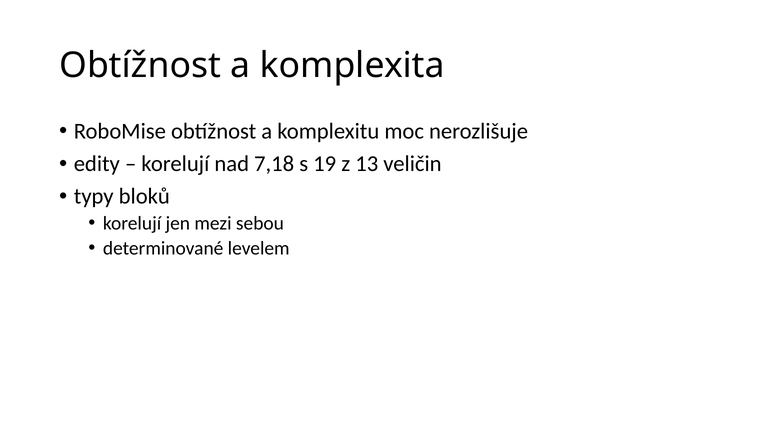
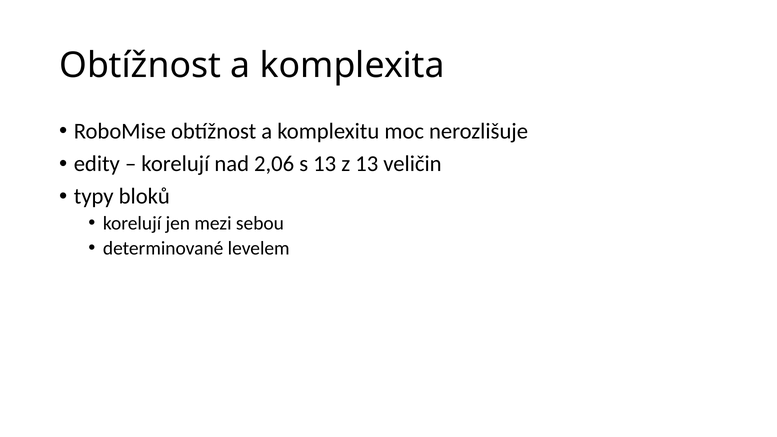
7,18: 7,18 -> 2,06
s 19: 19 -> 13
